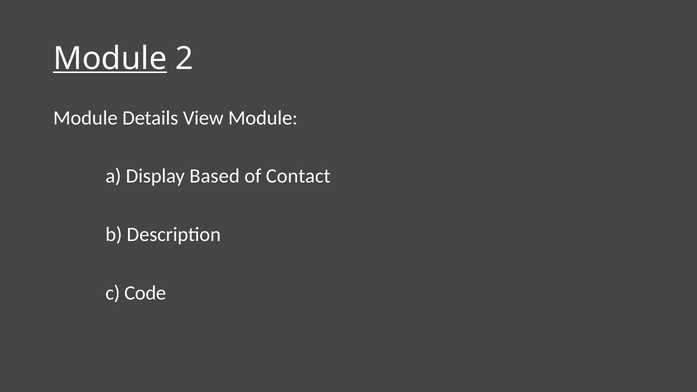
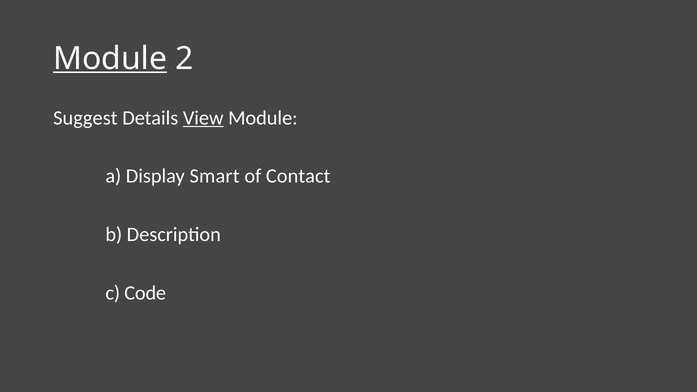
Module at (85, 118): Module -> Suggest
View underline: none -> present
Based: Based -> Smart
